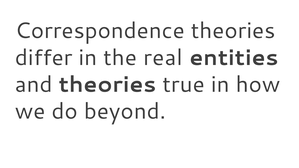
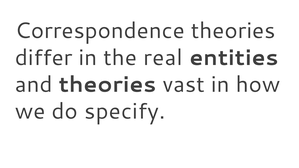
true: true -> vast
beyond: beyond -> specify
